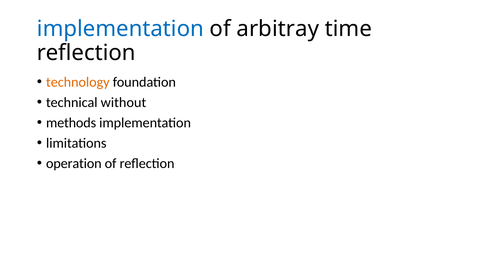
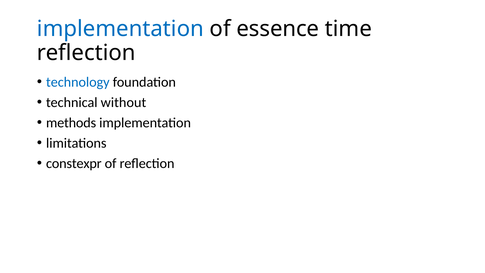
arbitray: arbitray -> essence
technology colour: orange -> blue
operation: operation -> constexpr
